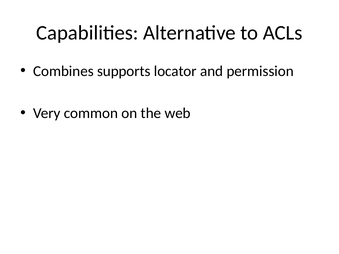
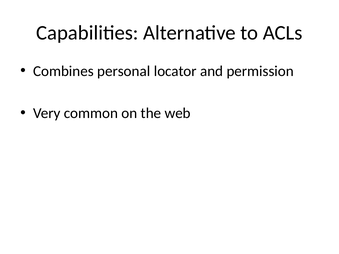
supports: supports -> personal
